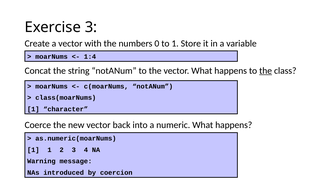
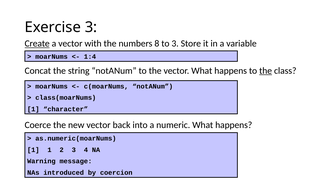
Create underline: none -> present
0: 0 -> 8
to 1: 1 -> 3
